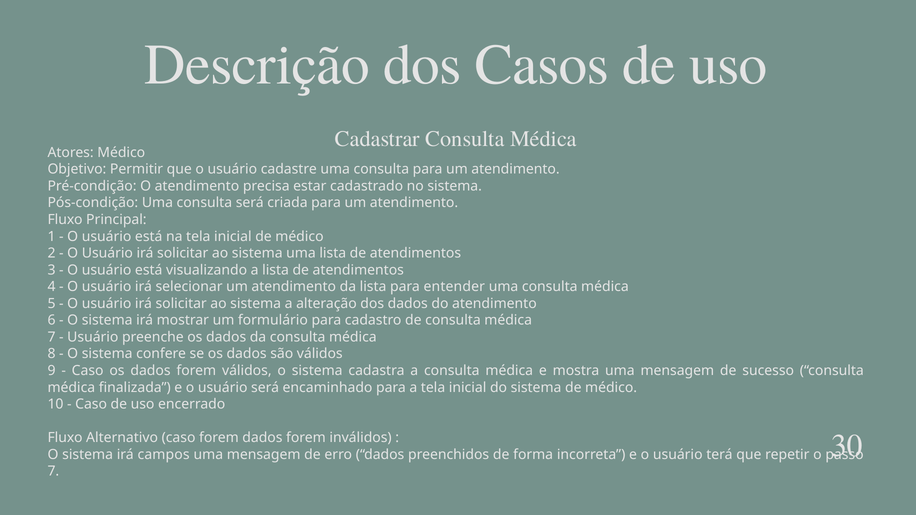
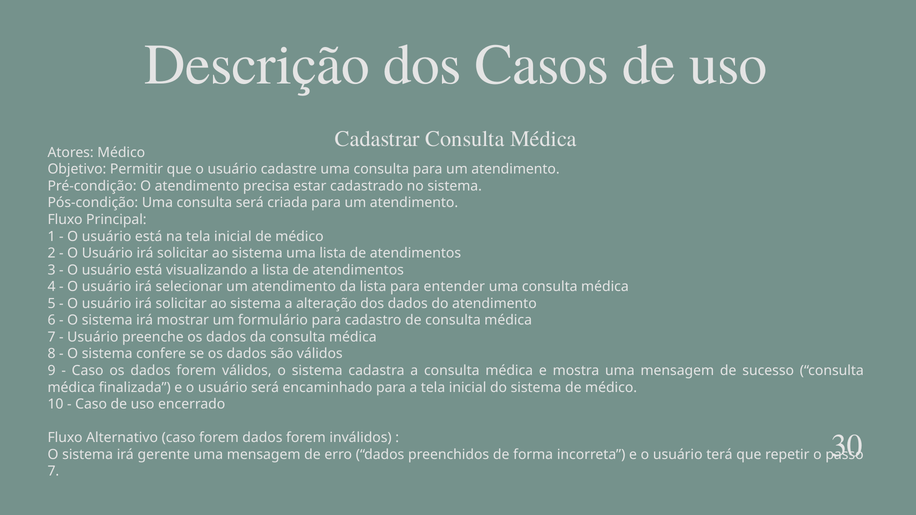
campos: campos -> gerente
